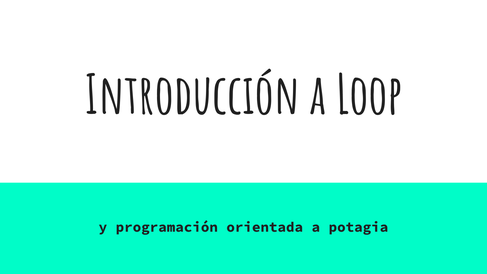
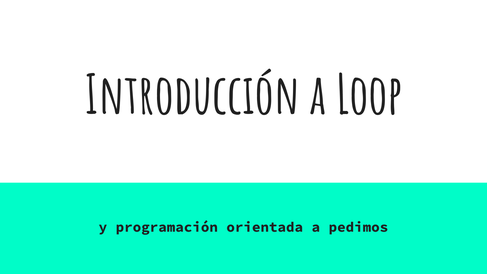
potagia: potagia -> pedimos
